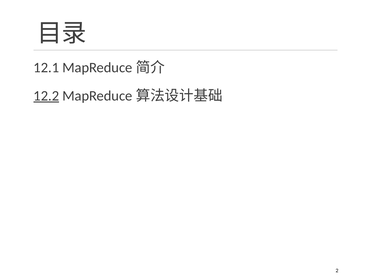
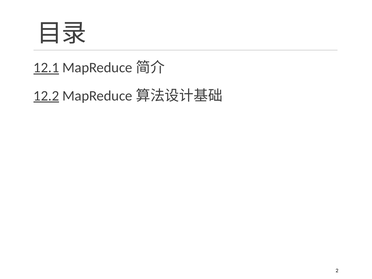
12.1 underline: none -> present
